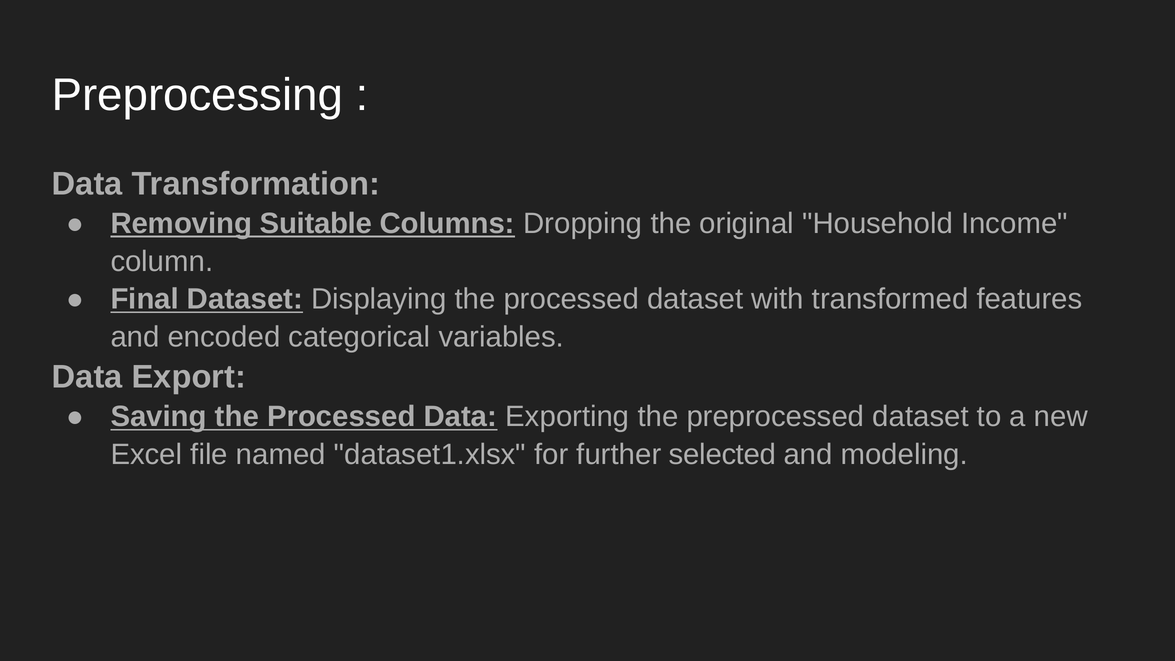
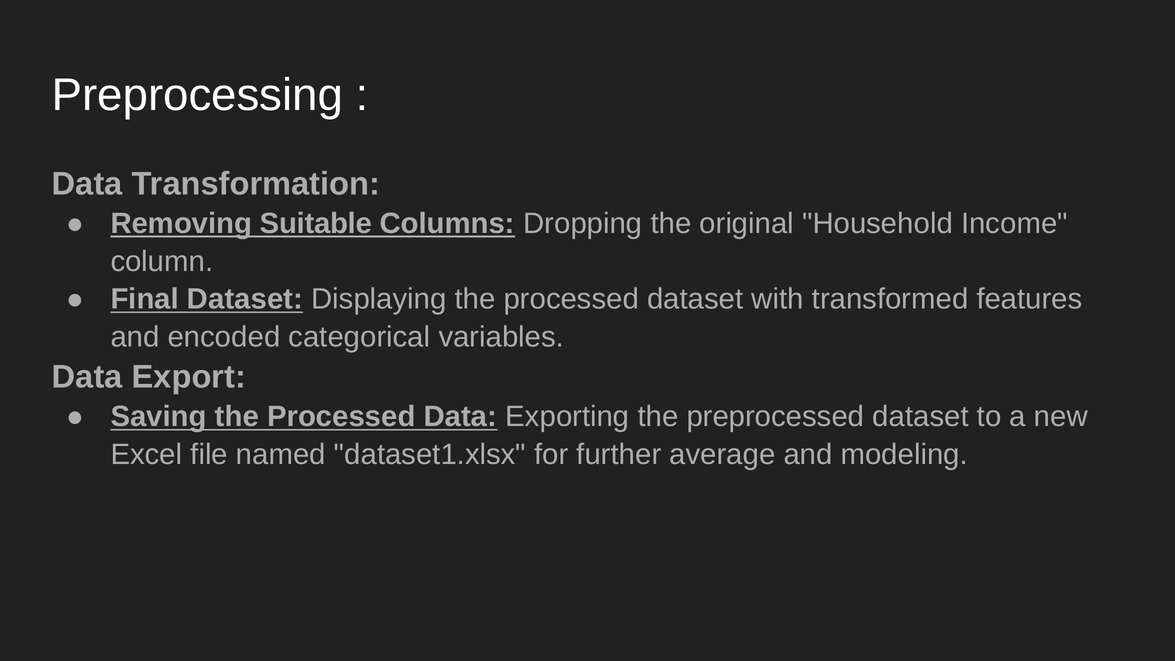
selected: selected -> average
